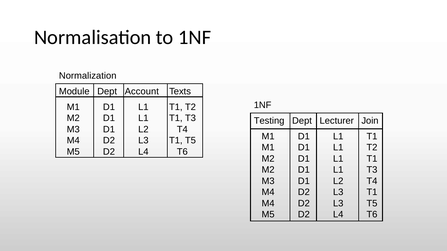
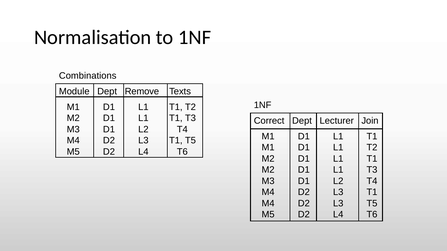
Normalization: Normalization -> Combinations
Account: Account -> Remove
Testing: Testing -> Correct
